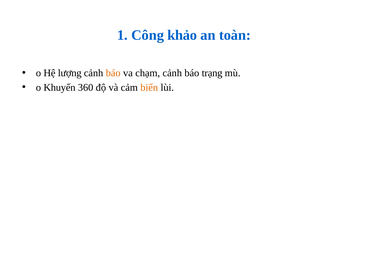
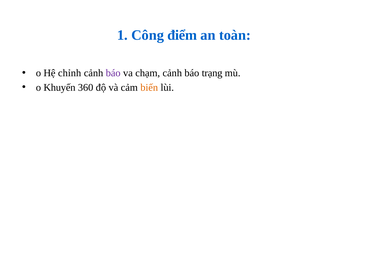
khảo: khảo -> điểm
lượng: lượng -> chỉnh
báo at (113, 73) colour: orange -> purple
